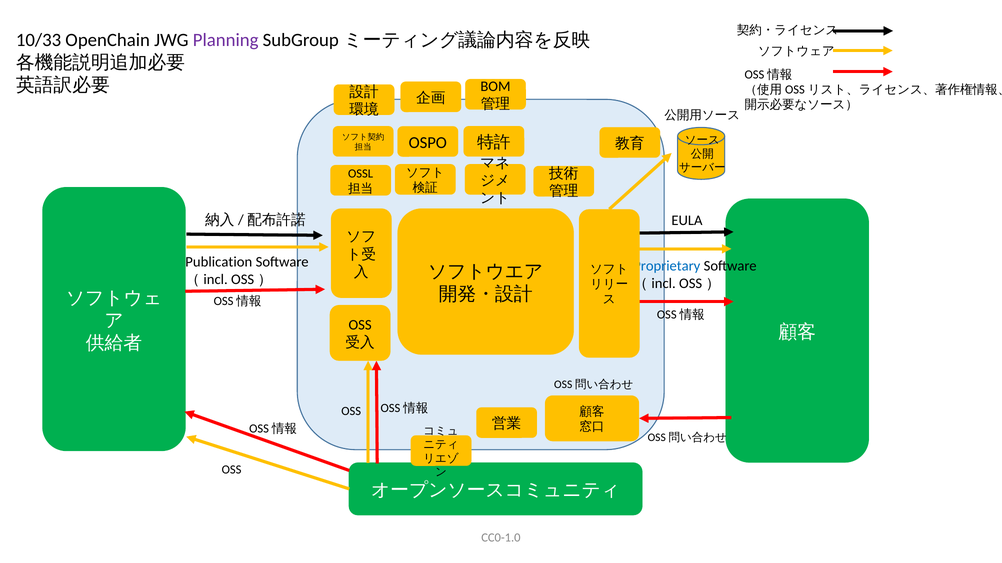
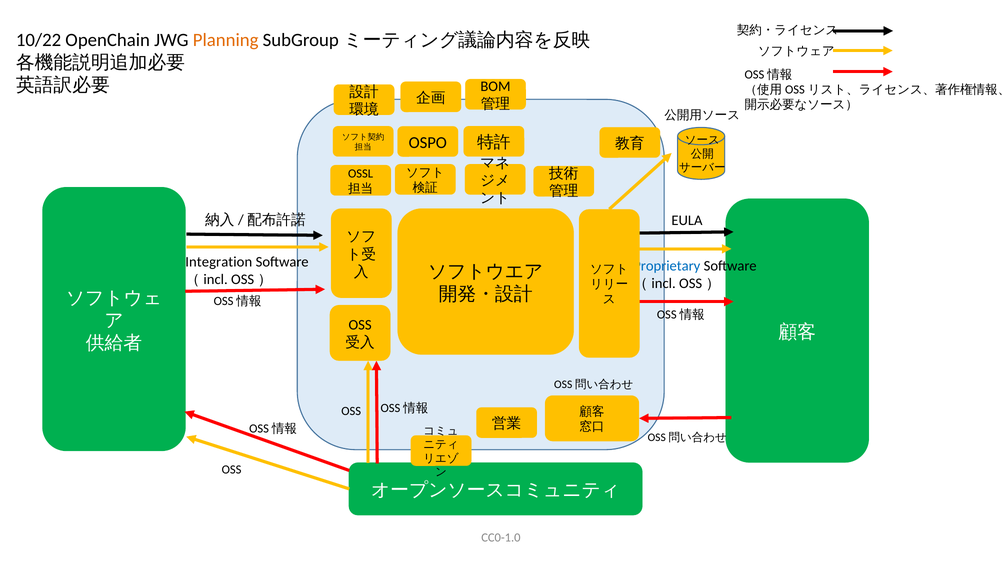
10/33: 10/33 -> 10/22
Planning colour: purple -> orange
Publication: Publication -> Integration
